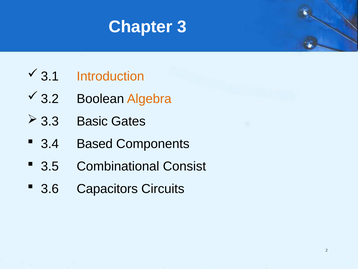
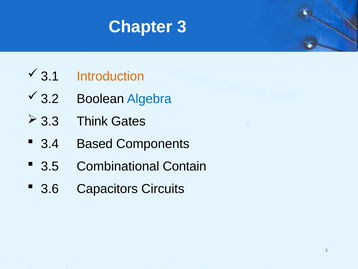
Algebra colour: orange -> blue
Basic: Basic -> Think
Consist: Consist -> Contain
